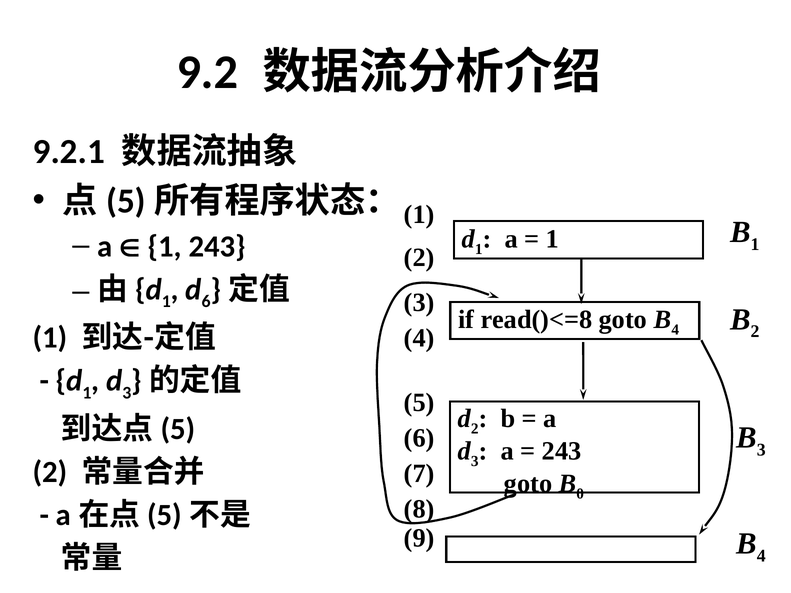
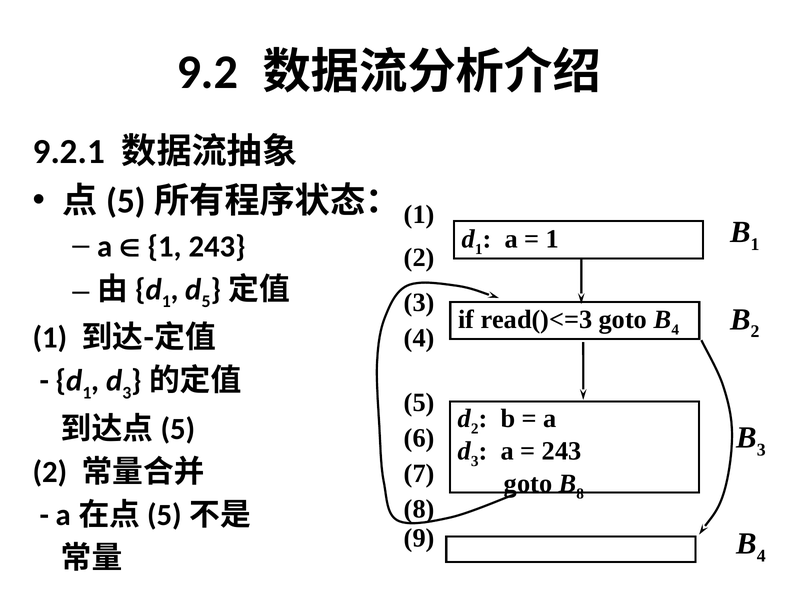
6 at (206, 302): 6 -> 5
read()<=8: read()<=8 -> read()<=3
B 0: 0 -> 8
